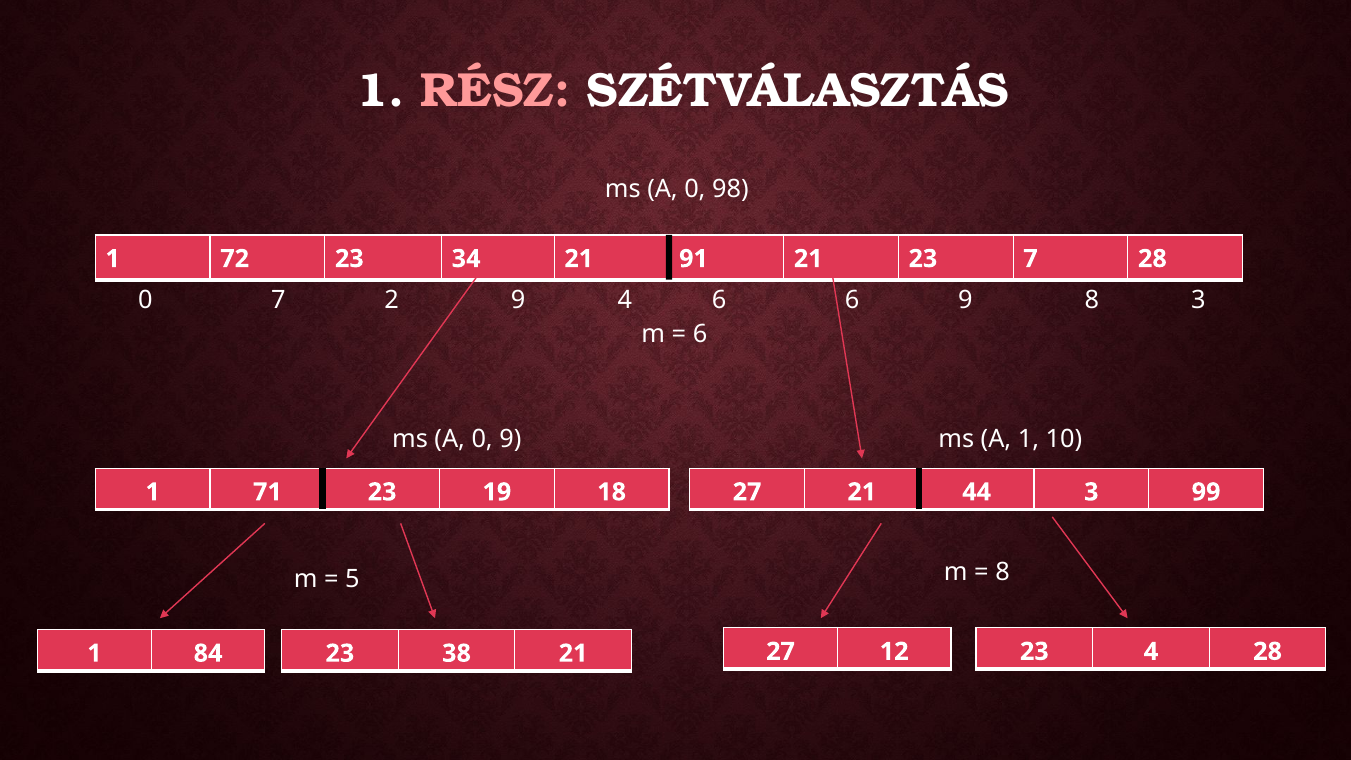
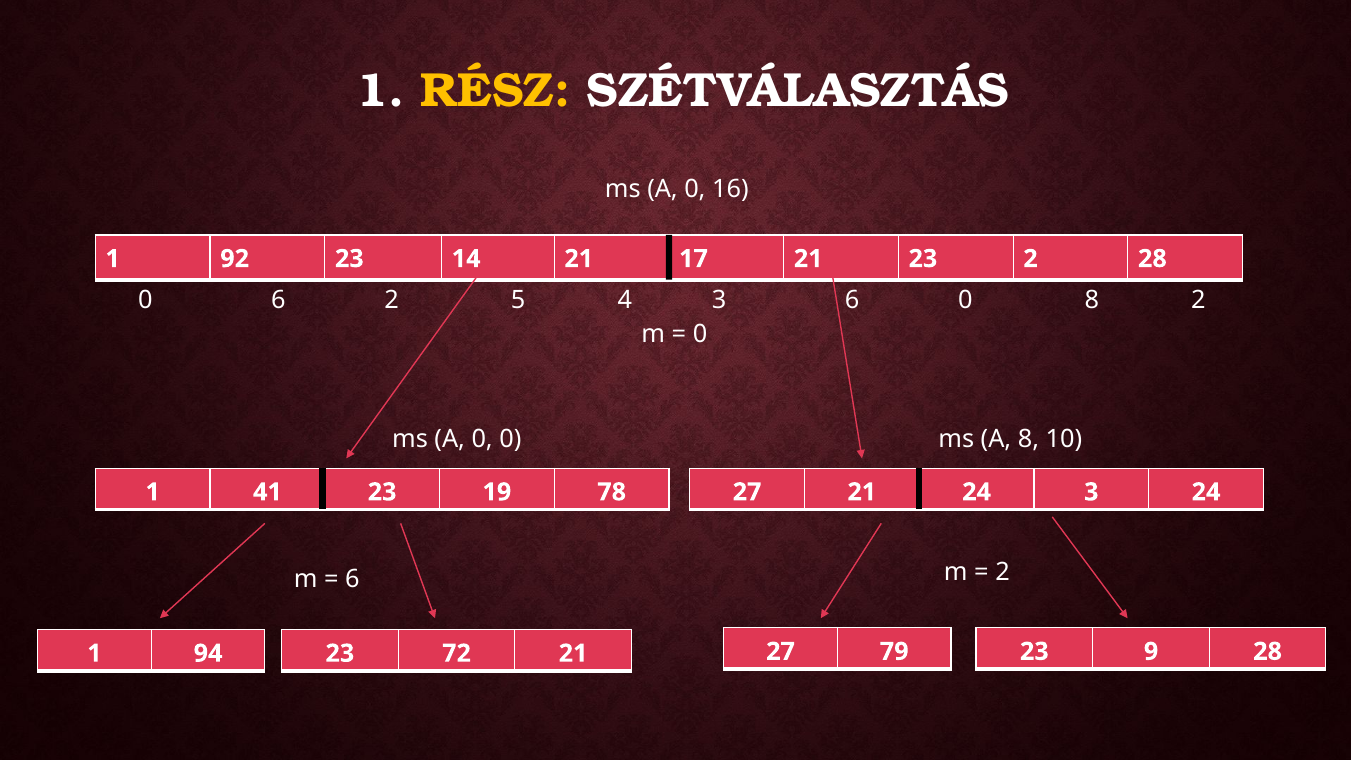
RÉSZ colour: pink -> yellow
98: 98 -> 16
72: 72 -> 92
34: 34 -> 14
91: 91 -> 17
23 7: 7 -> 2
0 7: 7 -> 6
2 9: 9 -> 5
4 6: 6 -> 3
6 9: 9 -> 0
8 3: 3 -> 2
6 at (700, 334): 6 -> 0
A 0 9: 9 -> 0
A 1: 1 -> 8
71: 71 -> 41
18: 18 -> 78
21 44: 44 -> 24
3 99: 99 -> 24
5 at (352, 579): 5 -> 6
8 at (1003, 572): 8 -> 2
84: 84 -> 94
38: 38 -> 72
12: 12 -> 79
23 4: 4 -> 9
